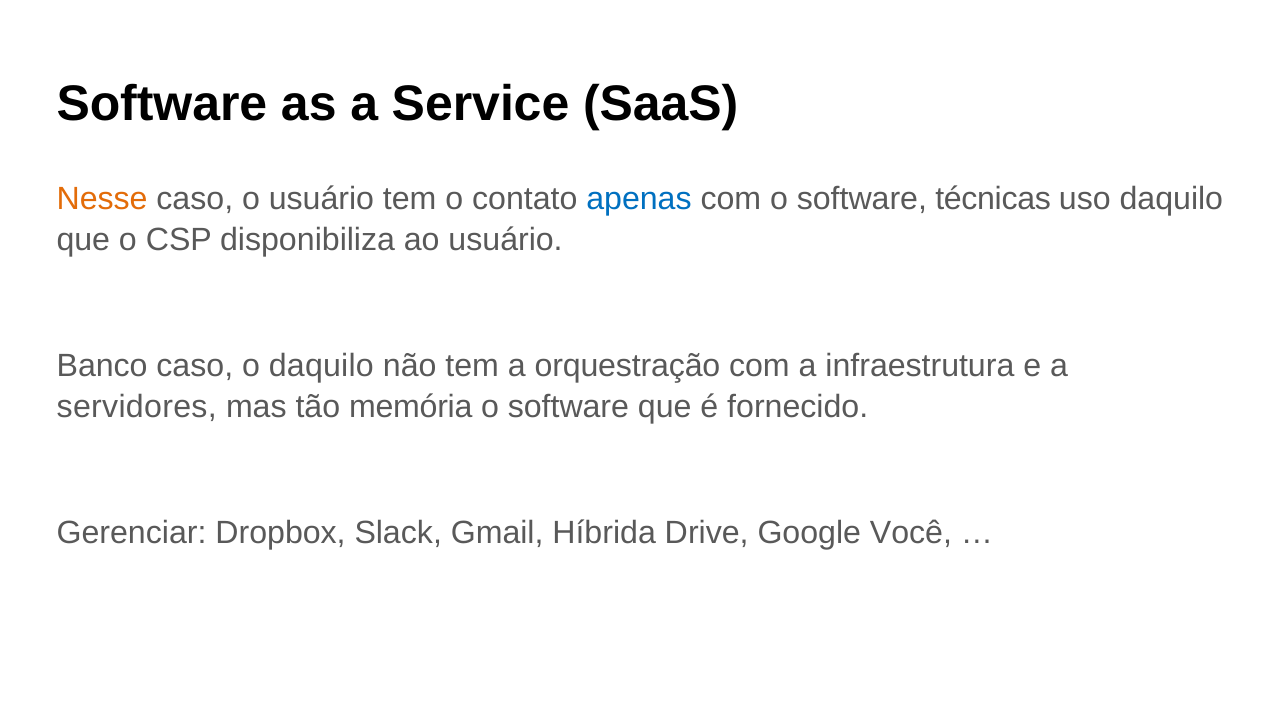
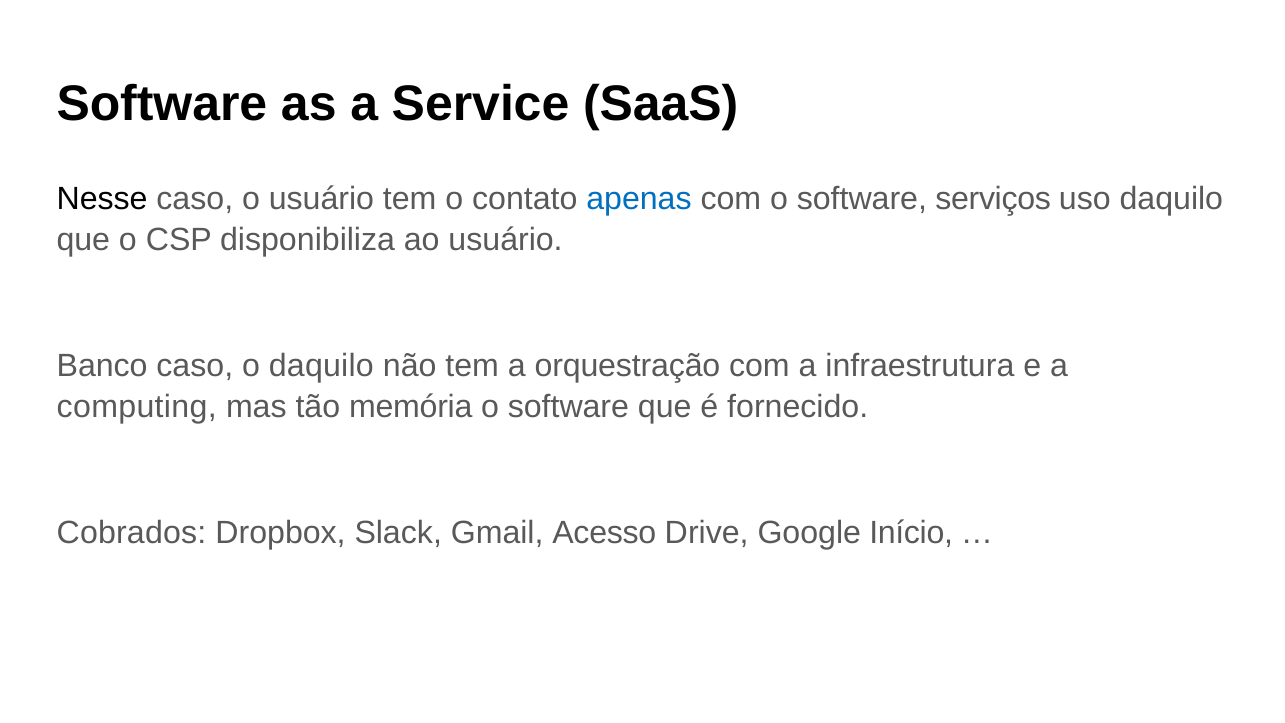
Nesse colour: orange -> black
técnicas: técnicas -> serviços
servidores: servidores -> computing
Gerenciar: Gerenciar -> Cobrados
Híbrida: Híbrida -> Acesso
Você: Você -> Início
